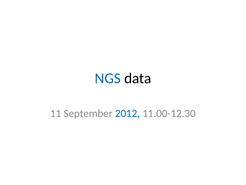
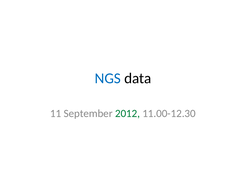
2012 colour: blue -> green
